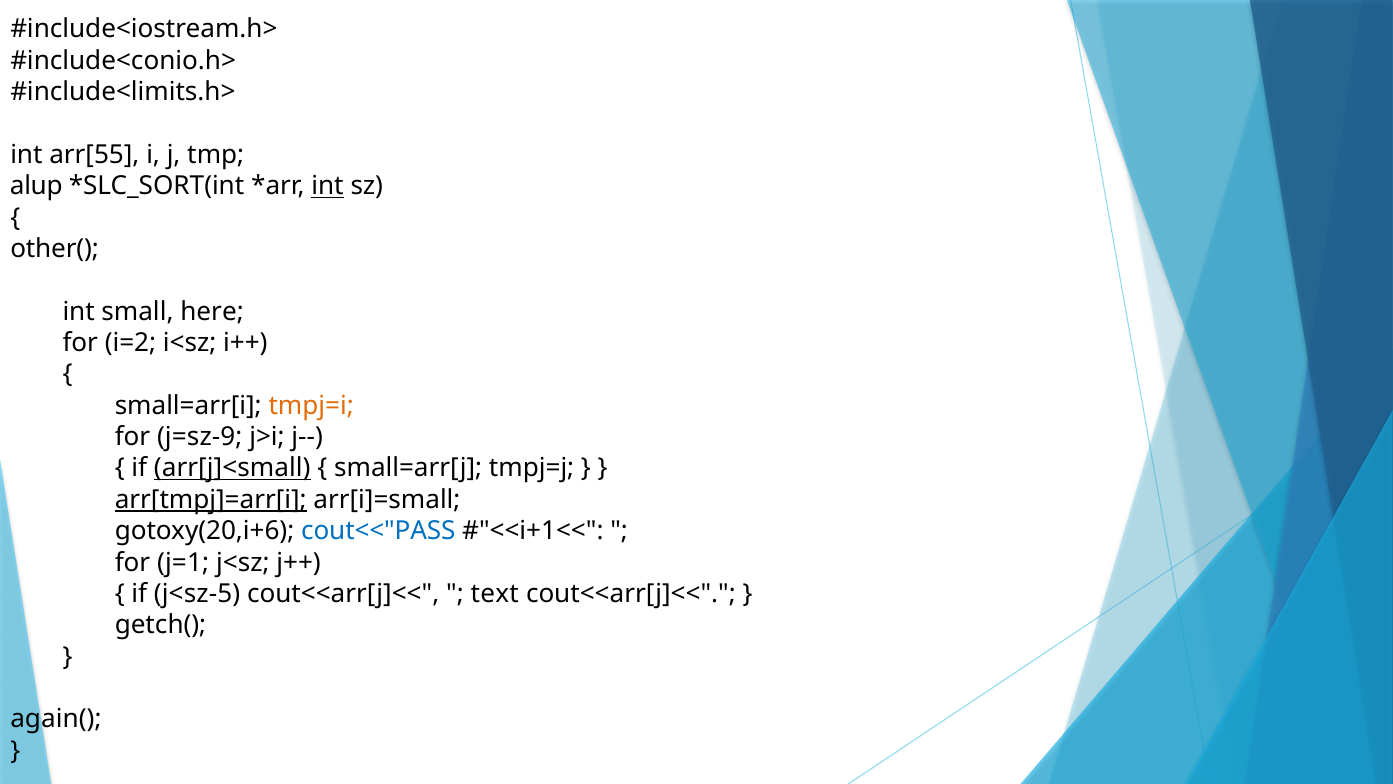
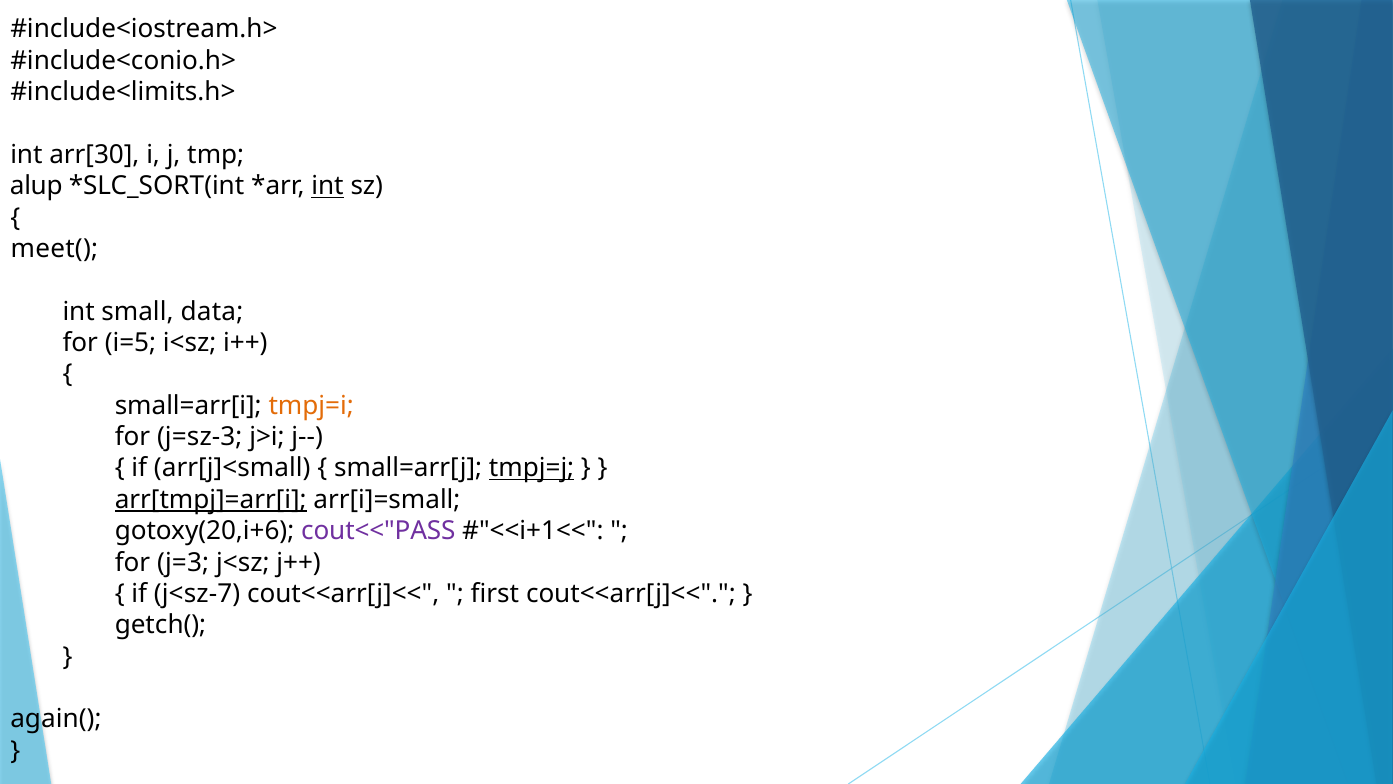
arr[55: arr[55 -> arr[30
other(: other( -> meet(
here: here -> data
i=2: i=2 -> i=5
j=sz-9: j=sz-9 -> j=sz-3
arr[j]<small underline: present -> none
tmpj=j underline: none -> present
cout<<"PASS colour: blue -> purple
j=1: j=1 -> j=3
j<sz-5: j<sz-5 -> j<sz-7
text: text -> first
